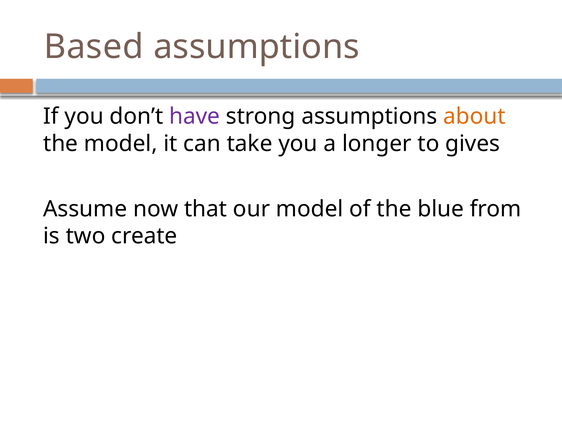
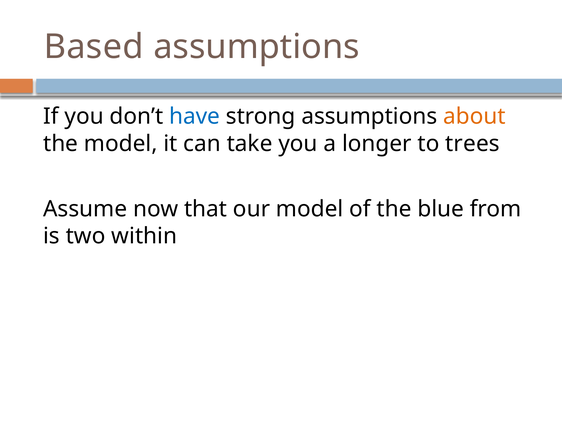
have colour: purple -> blue
gives: gives -> trees
create: create -> within
